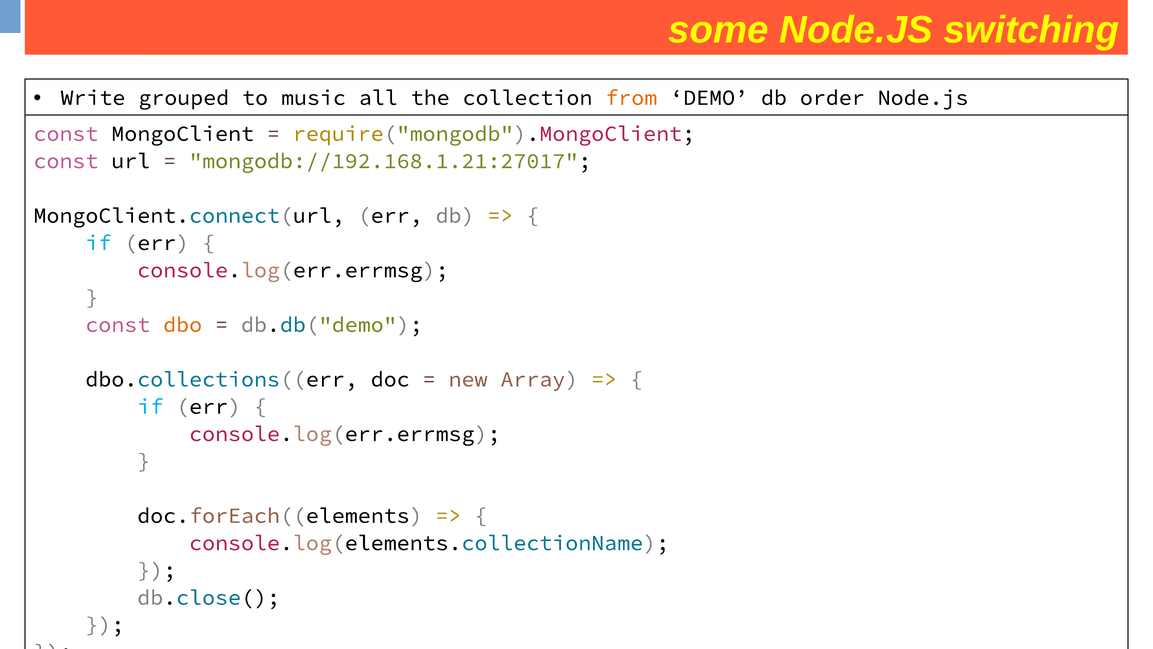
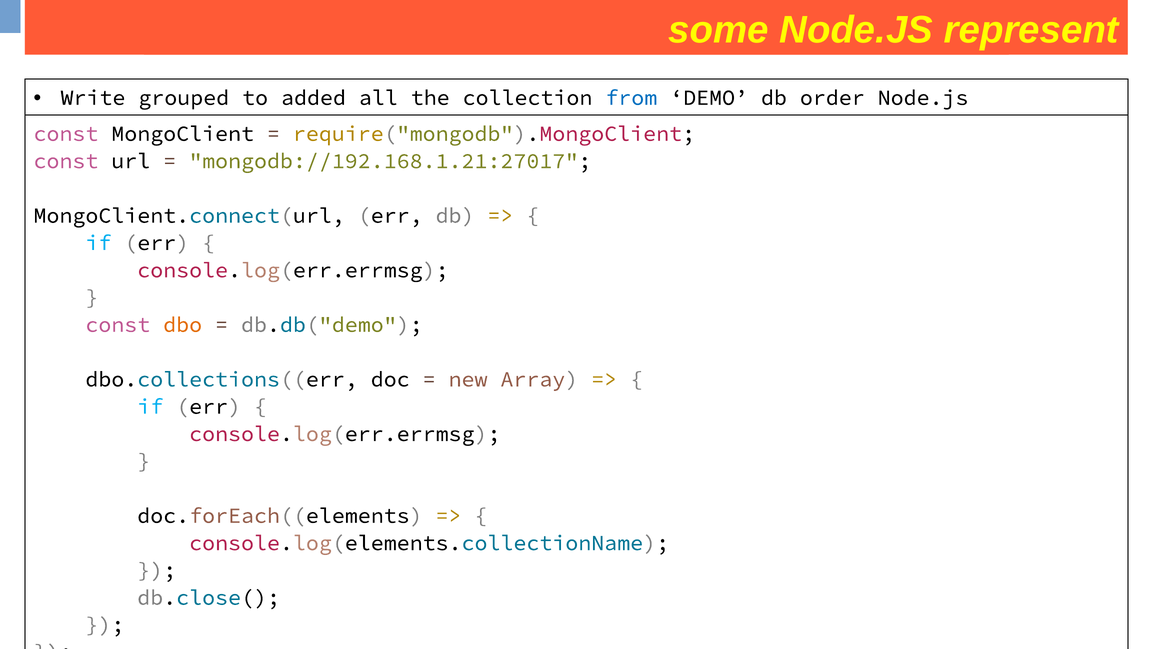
switching: switching -> represent
music: music -> added
from colour: orange -> blue
